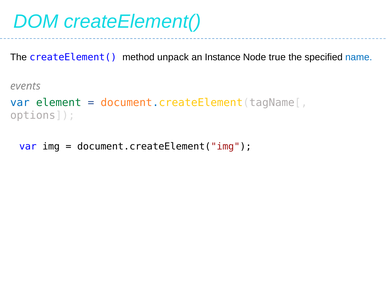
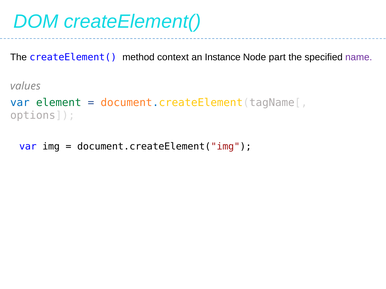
unpack: unpack -> context
true: true -> part
name colour: blue -> purple
events: events -> values
